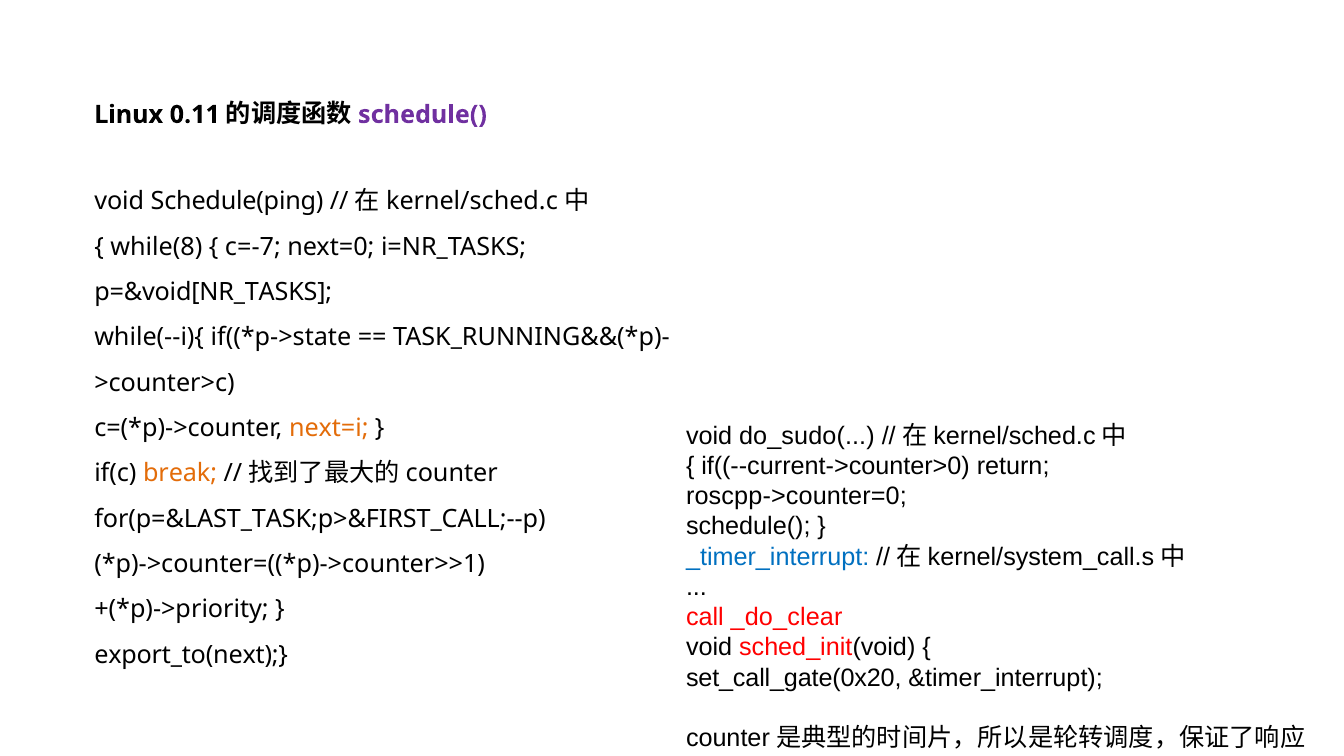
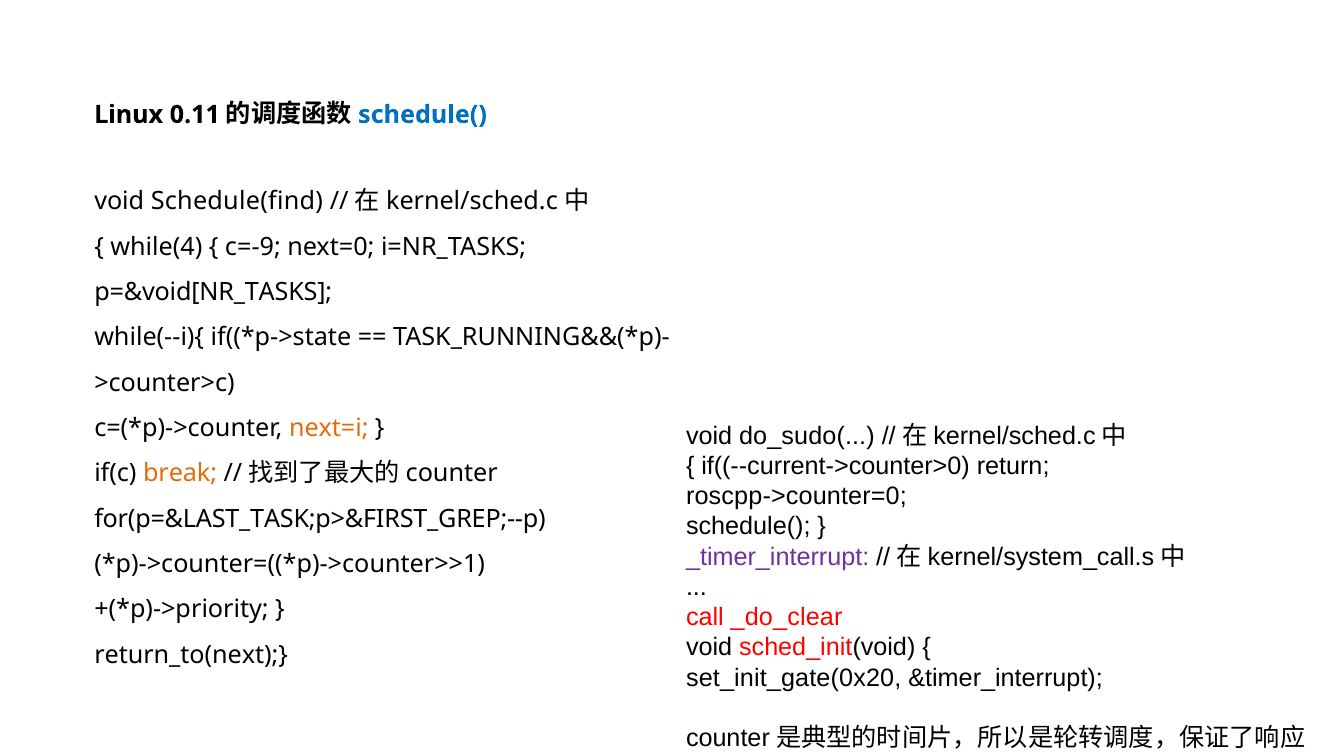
schedule( at (422, 115) colour: purple -> blue
Schedule(ping: Schedule(ping -> Schedule(find
while(8: while(8 -> while(4
c=-7: c=-7 -> c=-9
for(p=&LAST_TASK;p>&FIRST_CALL;--p: for(p=&LAST_TASK;p>&FIRST_CALL;--p -> for(p=&LAST_TASK;p>&FIRST_GREP;--p
_timer_interrupt colour: blue -> purple
export_to(next: export_to(next -> return_to(next
set_call_gate(0x20: set_call_gate(0x20 -> set_init_gate(0x20
